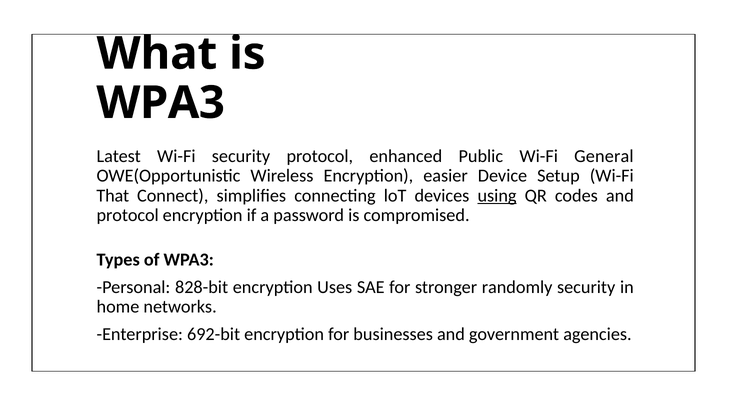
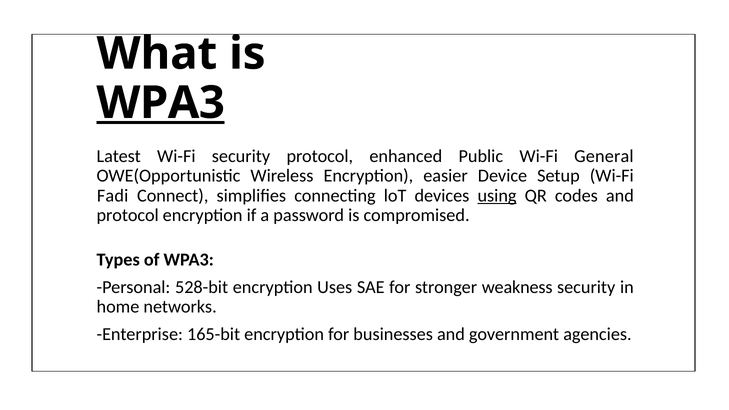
WPA3 at (161, 103) underline: none -> present
That: That -> Fadi
828-bit: 828-bit -> 528-bit
randomly: randomly -> weakness
692-bit: 692-bit -> 165-bit
